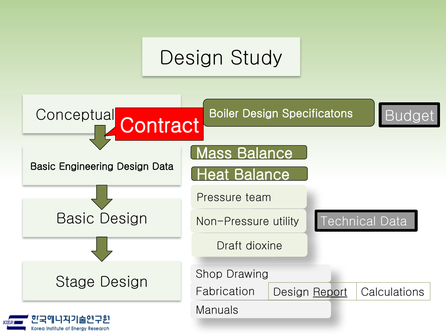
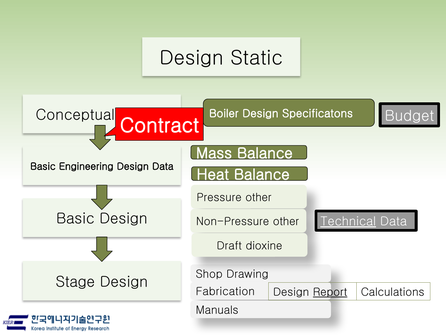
Study: Study -> Static
Pressure team: team -> other
Technical underline: none -> present
Non-Pressure utility: utility -> other
